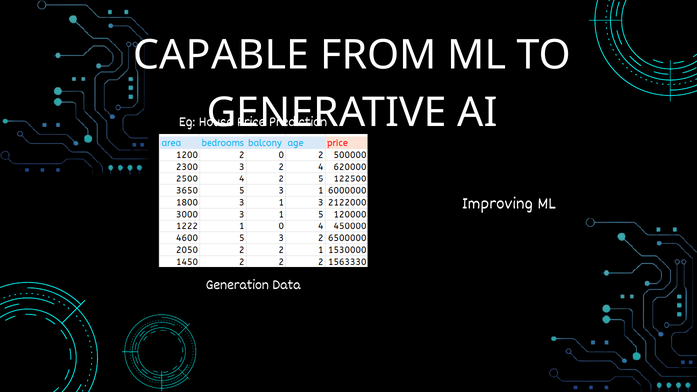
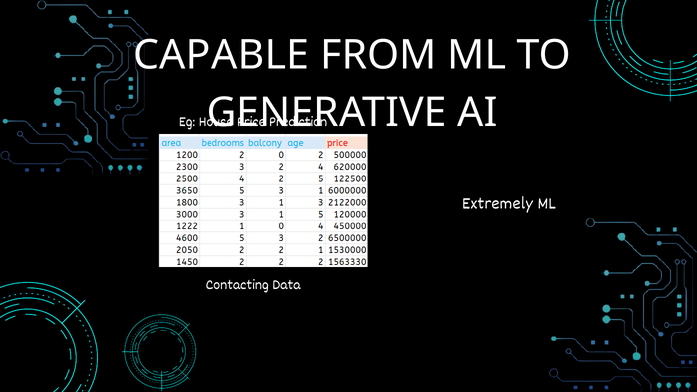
Improving: Improving -> Extremely
Generation: Generation -> Contacting
